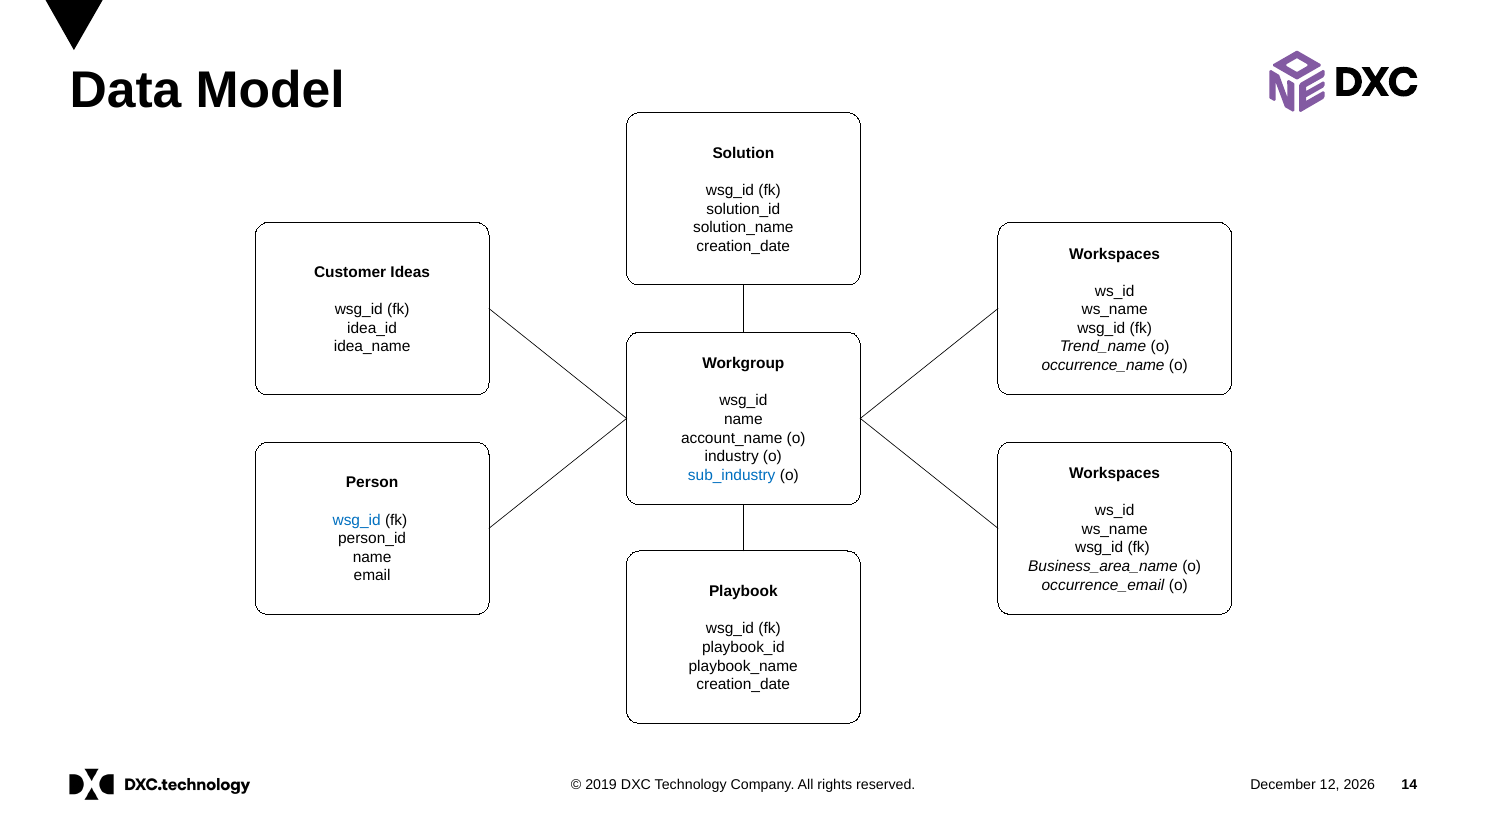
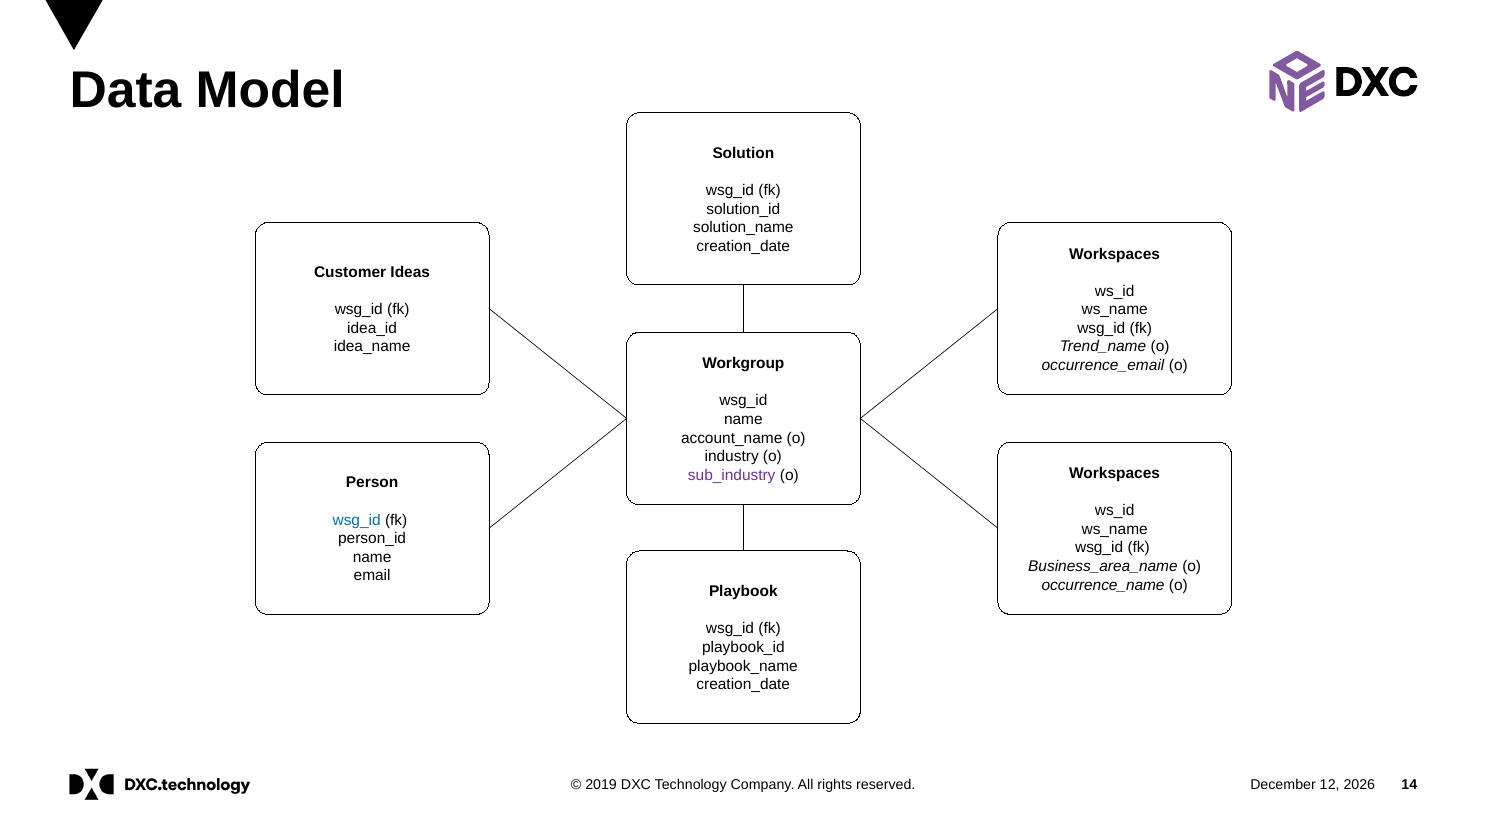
occurrence_name: occurrence_name -> occurrence_email
sub_industry colour: blue -> purple
occurrence_email: occurrence_email -> occurrence_name
